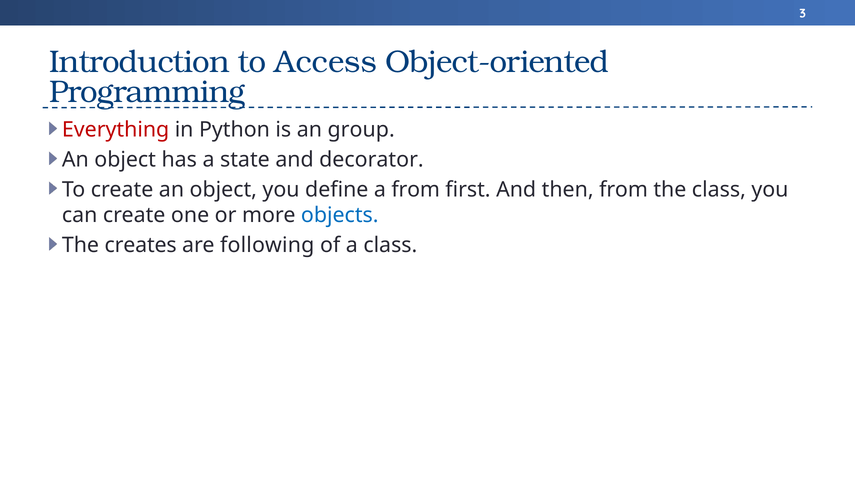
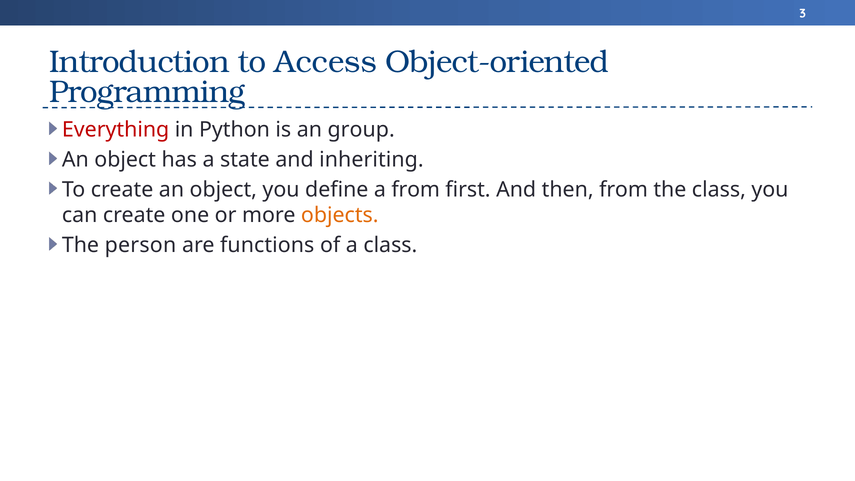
decorator: decorator -> inheriting
objects colour: blue -> orange
creates: creates -> person
following: following -> functions
